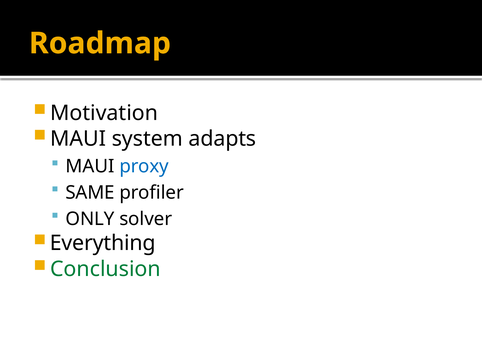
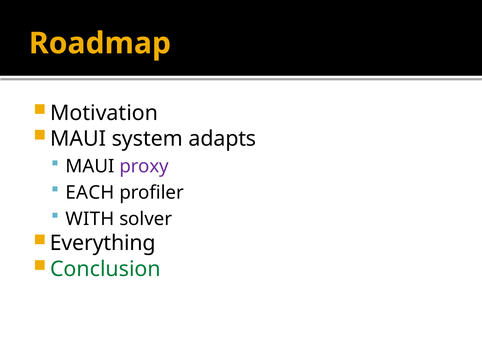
proxy colour: blue -> purple
SAME: SAME -> EACH
ONLY: ONLY -> WITH
